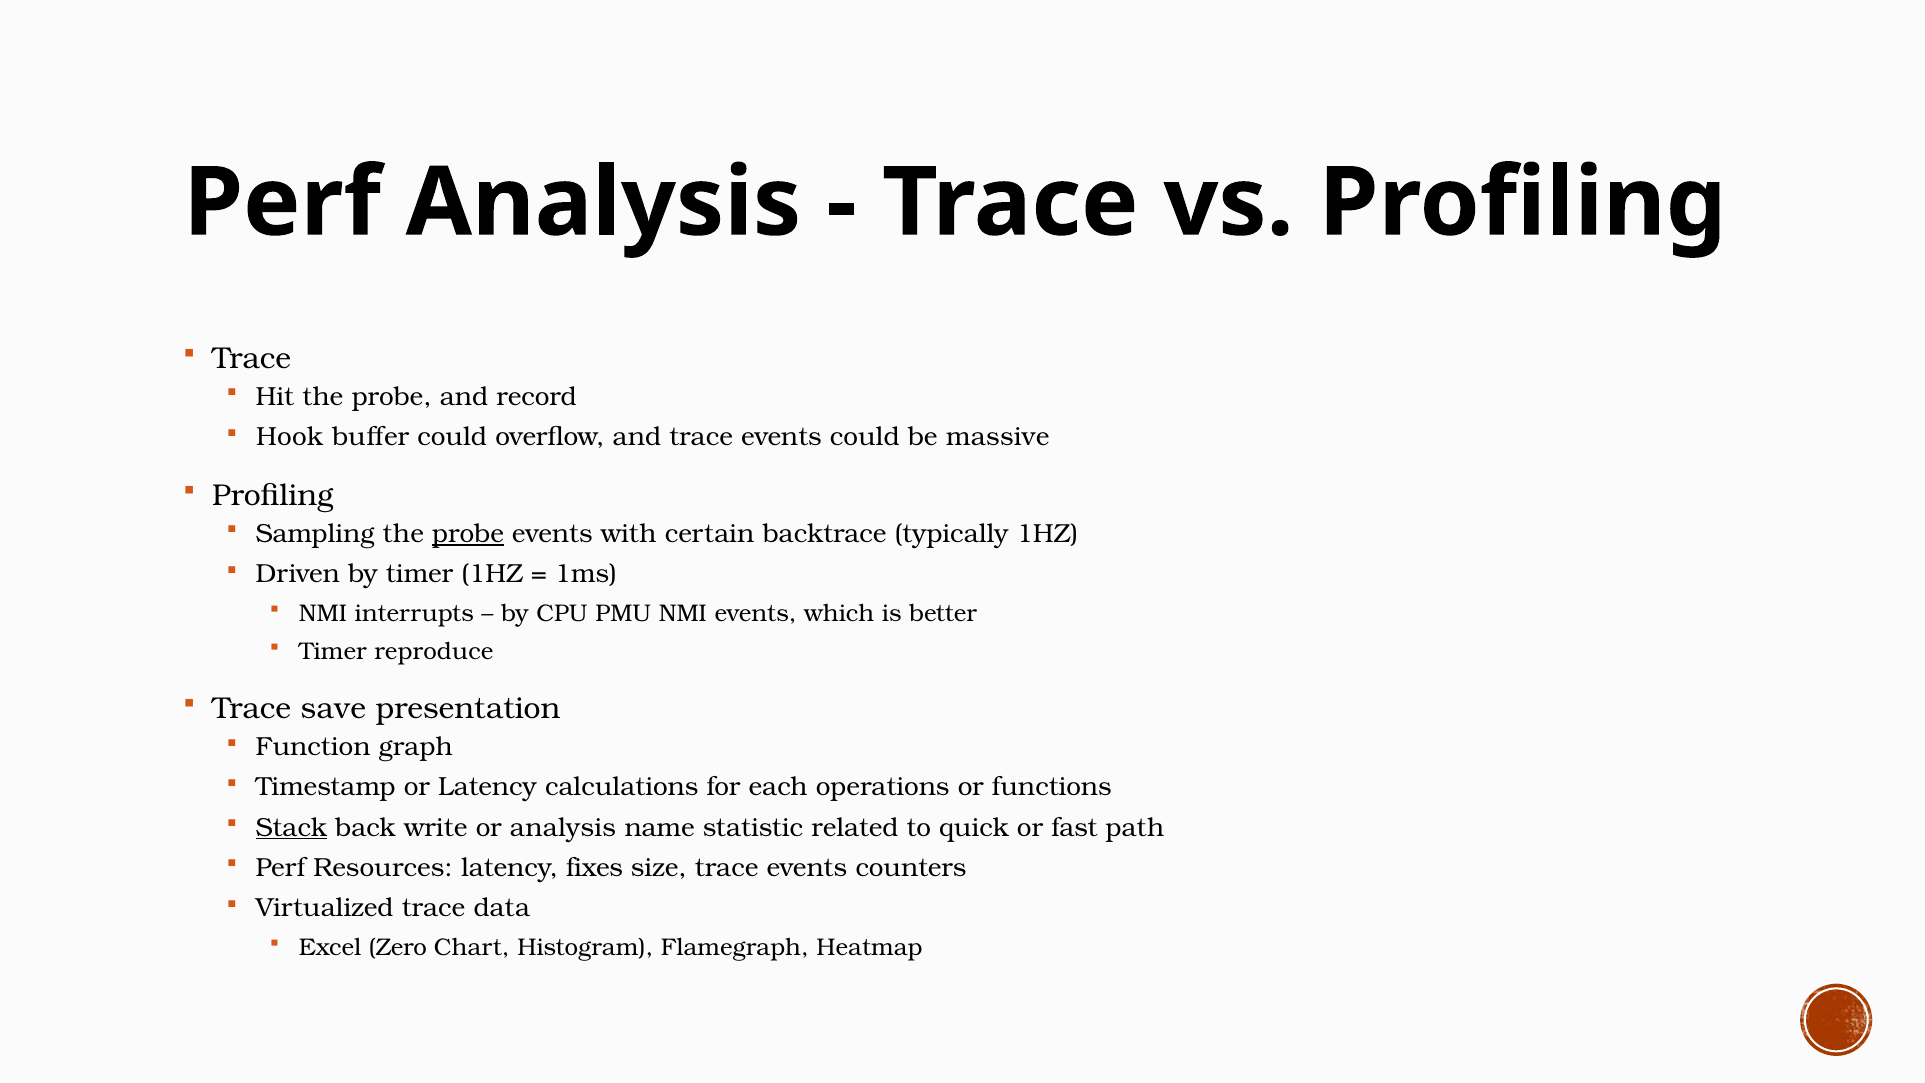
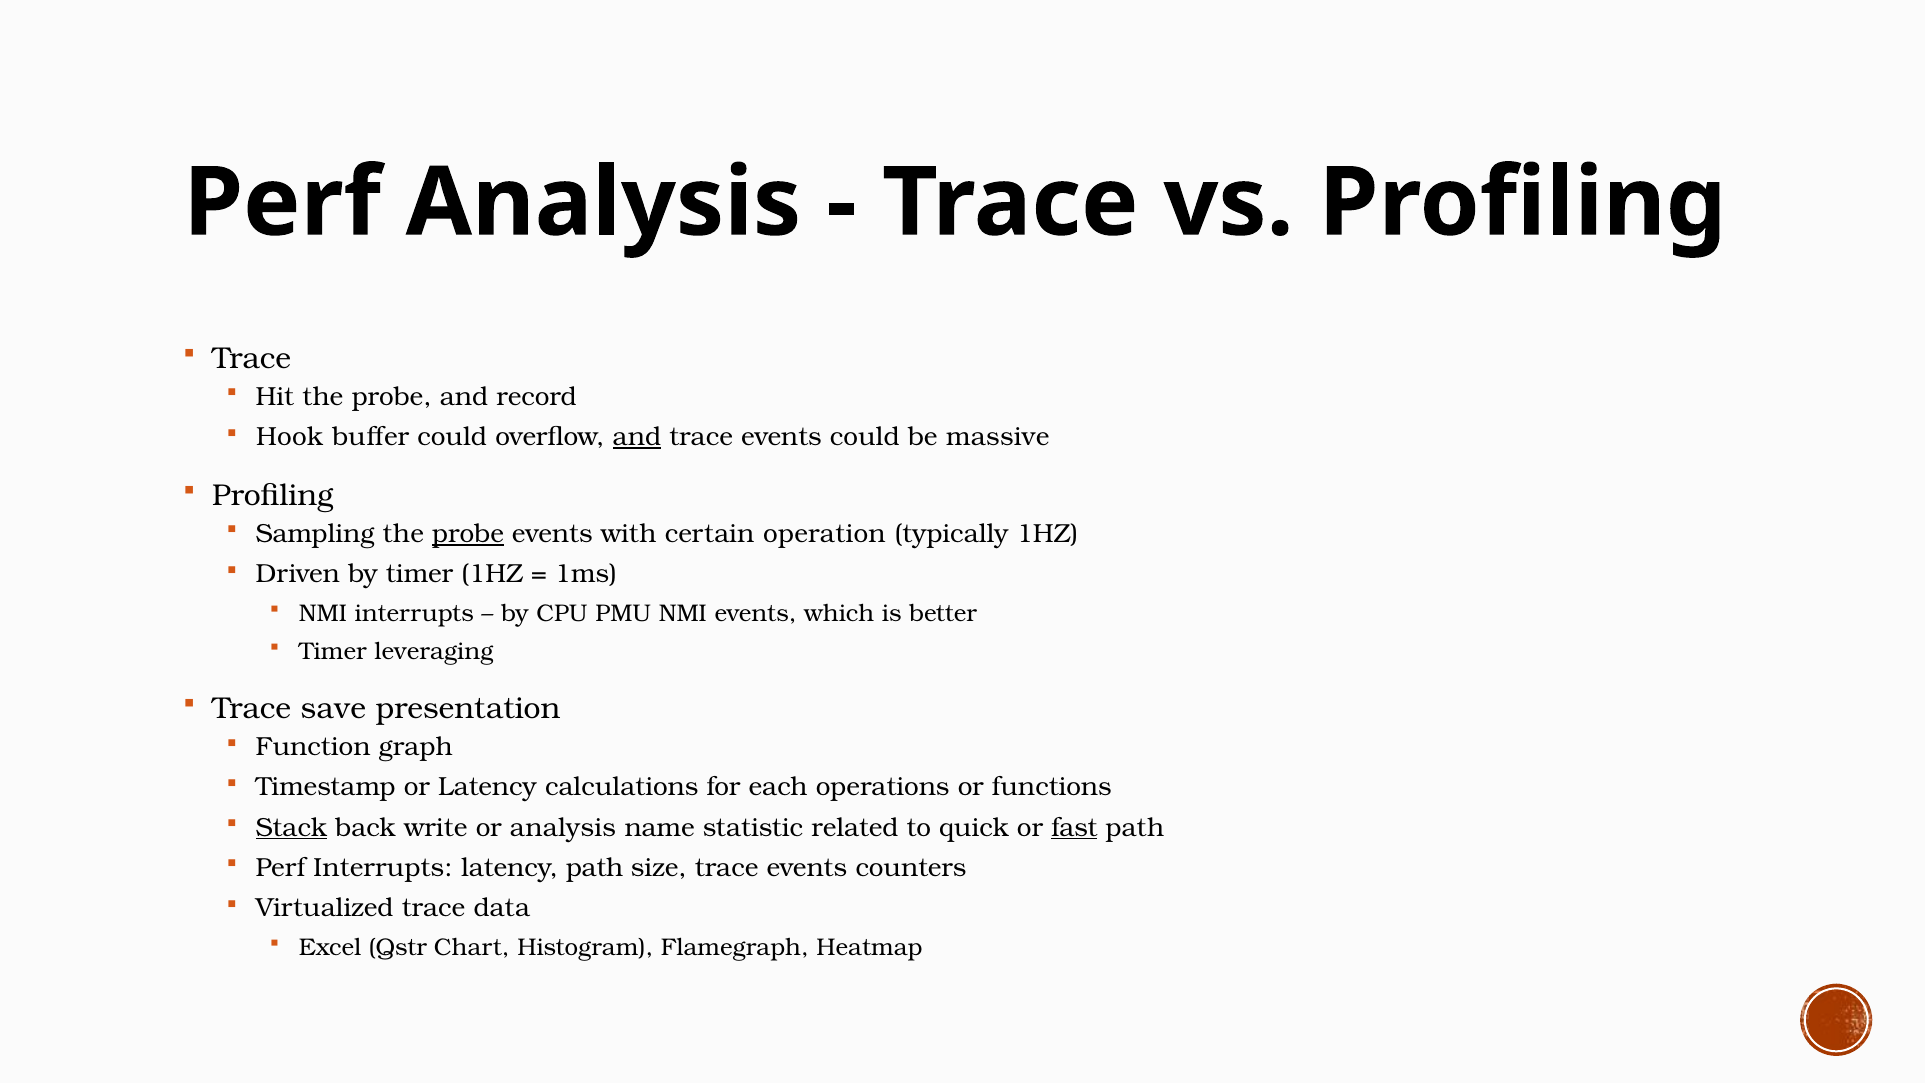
and at (637, 437) underline: none -> present
backtrace: backtrace -> operation
reproduce: reproduce -> leveraging
fast underline: none -> present
Perf Resources: Resources -> Interrupts
latency fixes: fixes -> path
Zero: Zero -> Qstr
